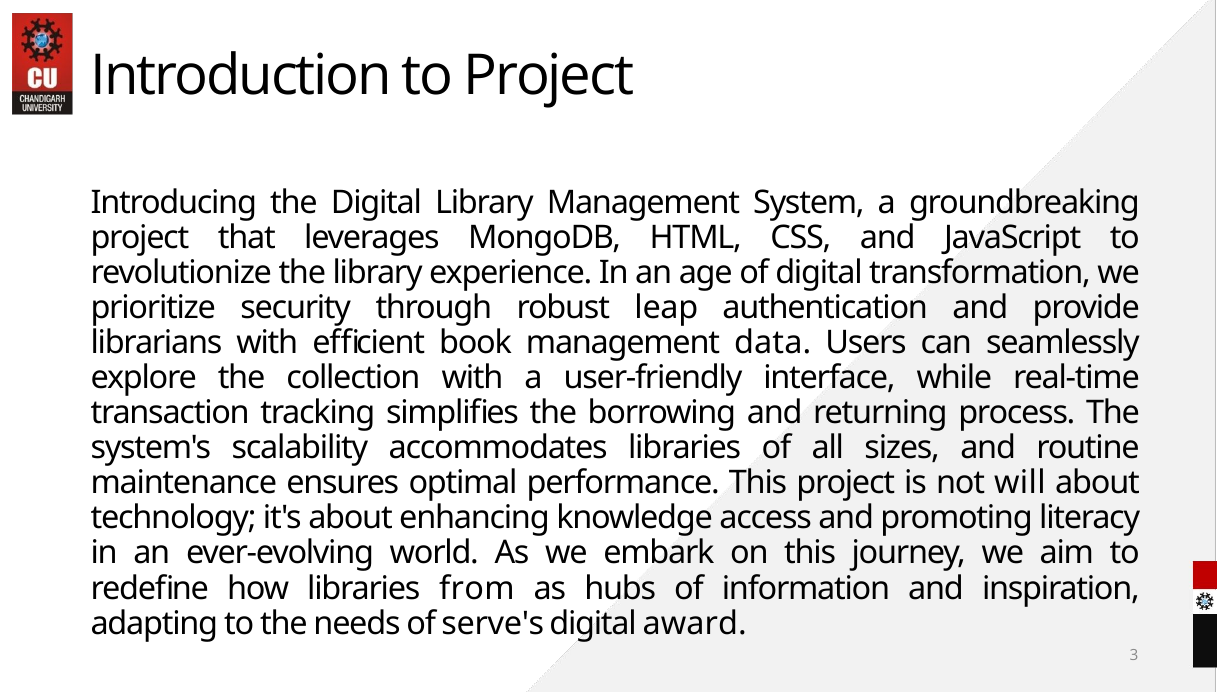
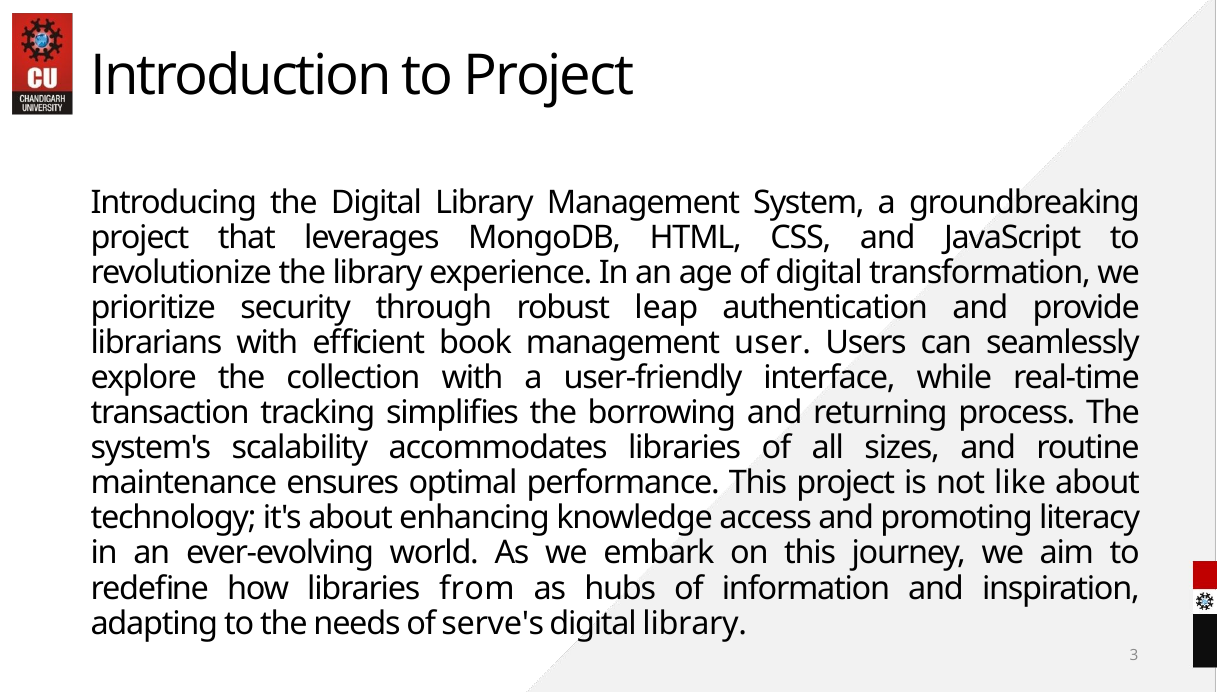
data: data -> user
will: will -> like
award at (695, 623): award -> library
